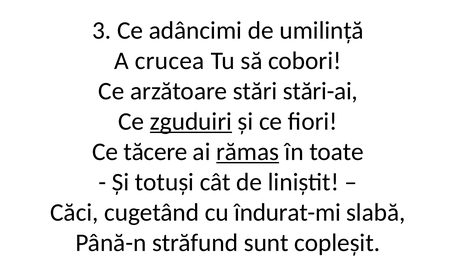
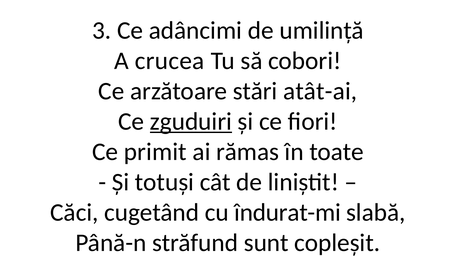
stări-ai: stări-ai -> atât-ai
tăcere: tăcere -> primit
rămas underline: present -> none
